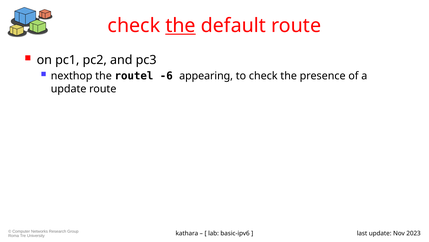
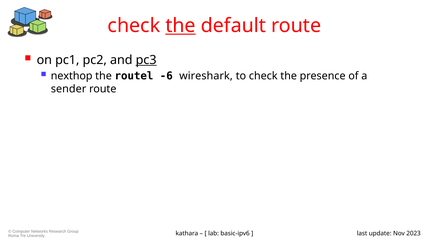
pc3 underline: none -> present
appearing: appearing -> wireshark
update at (69, 89): update -> sender
